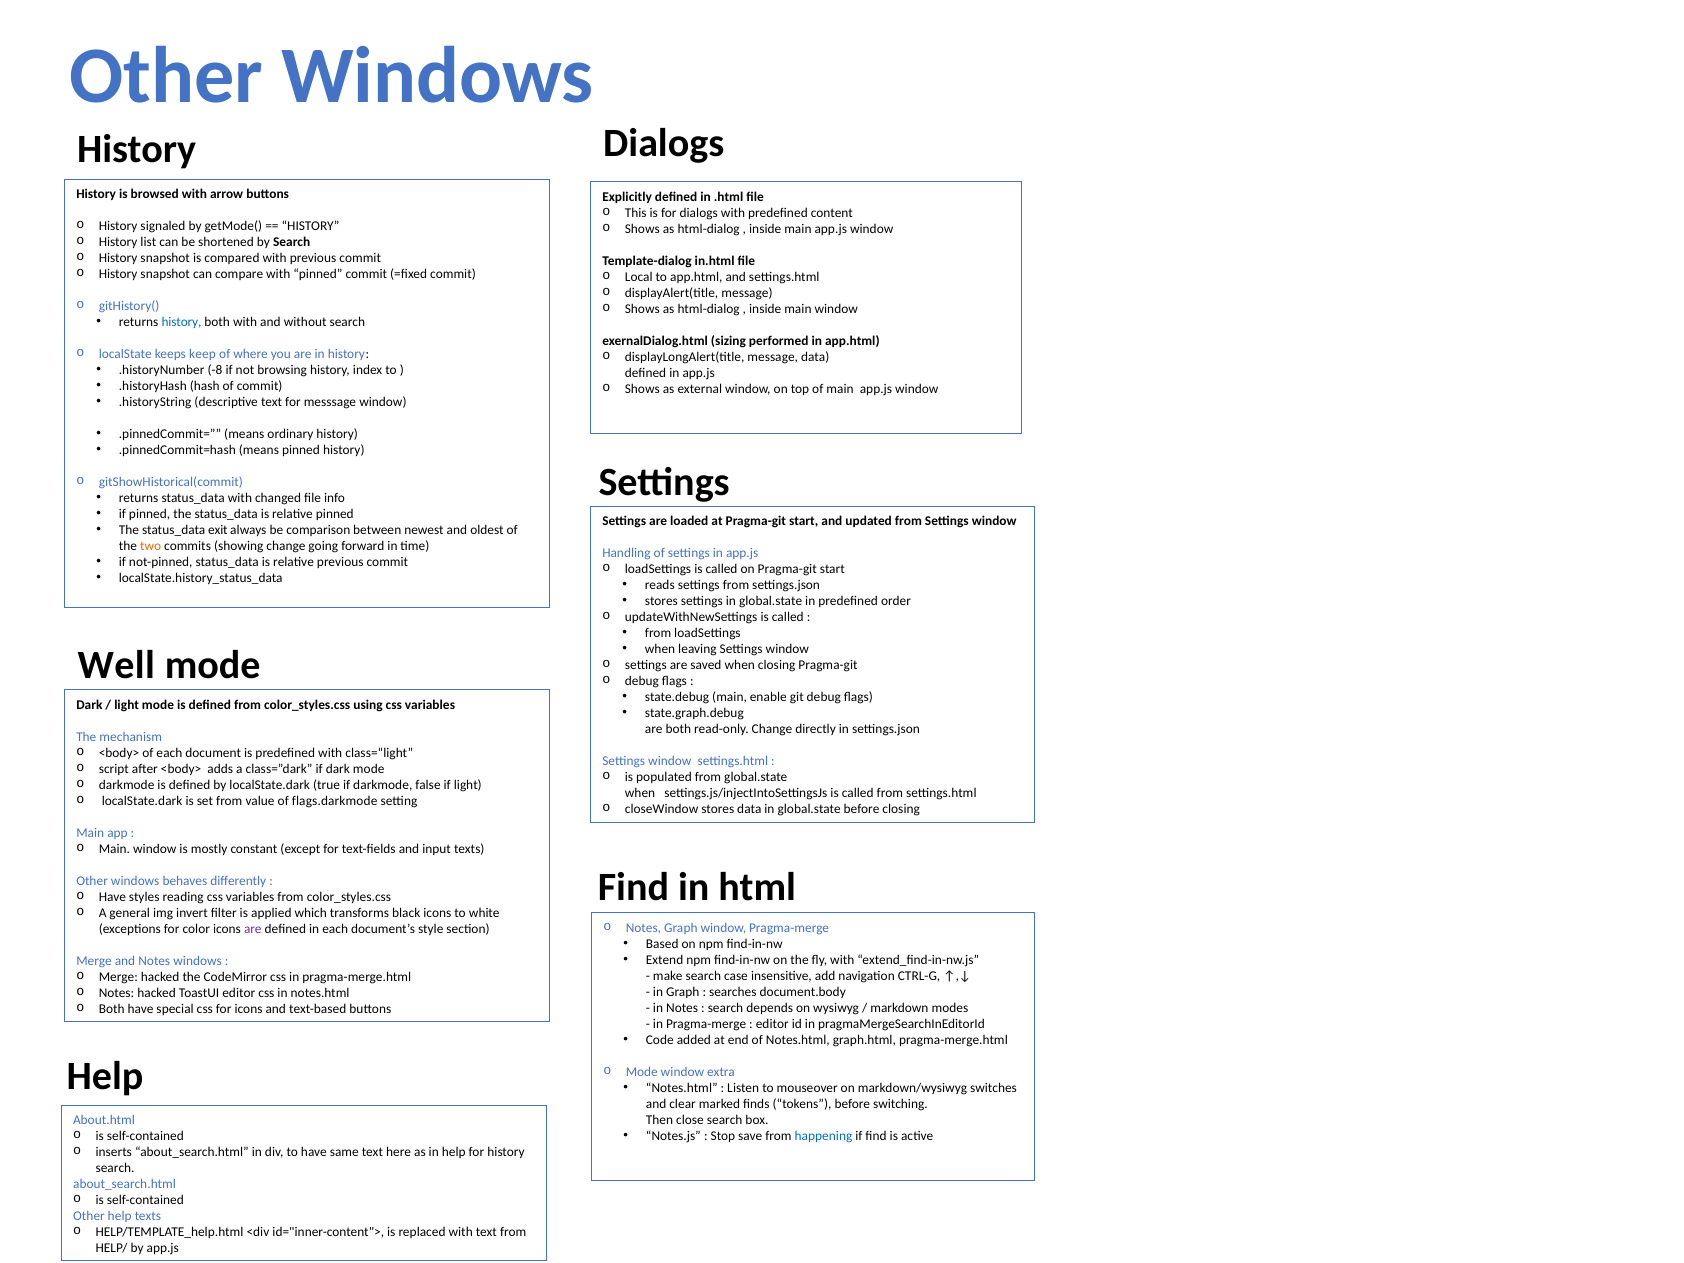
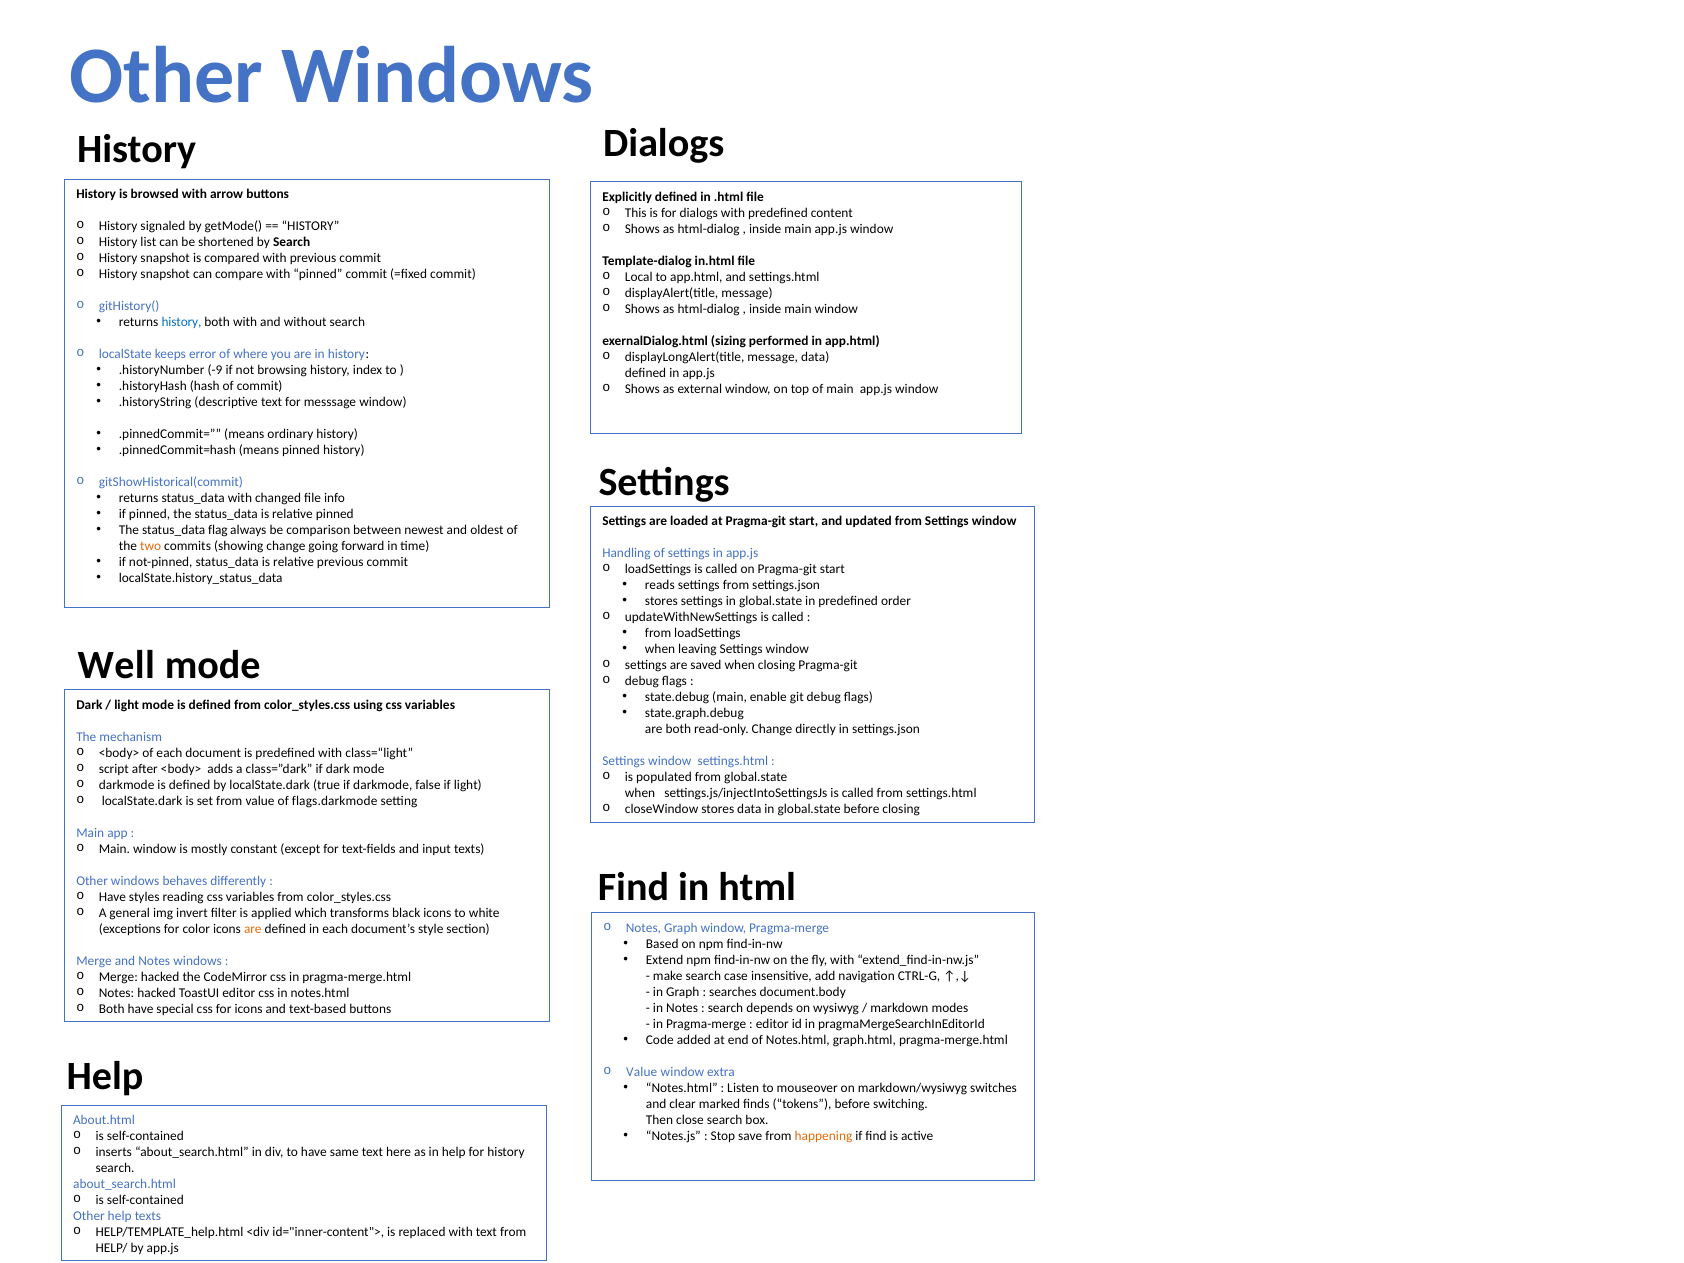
keep: keep -> error
-8: -8 -> -9
exit: exit -> flag
are at (253, 929) colour: purple -> orange
Mode at (642, 1072): Mode -> Value
happening colour: blue -> orange
